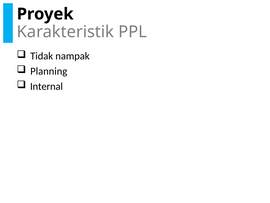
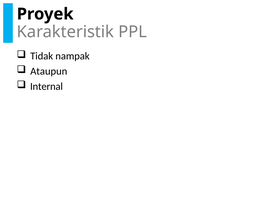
Planning: Planning -> Ataupun
